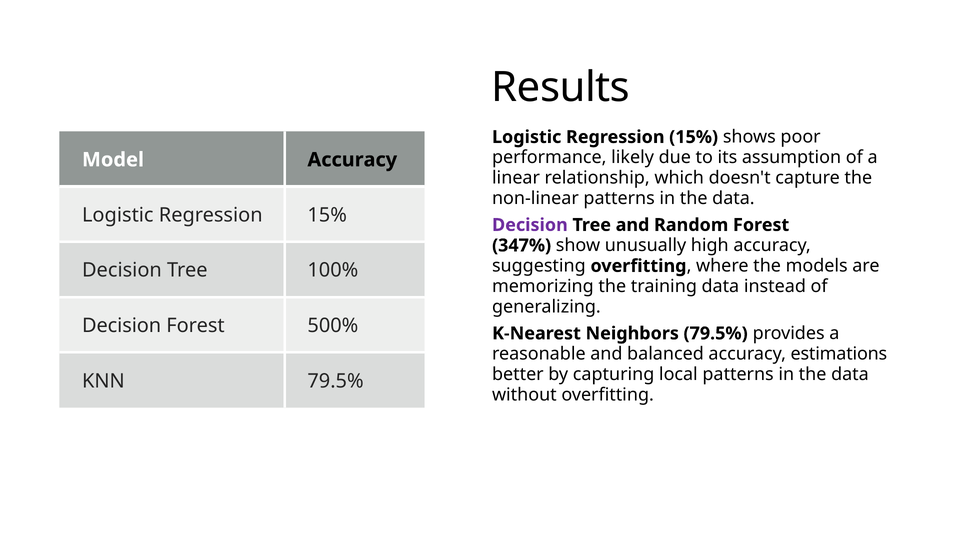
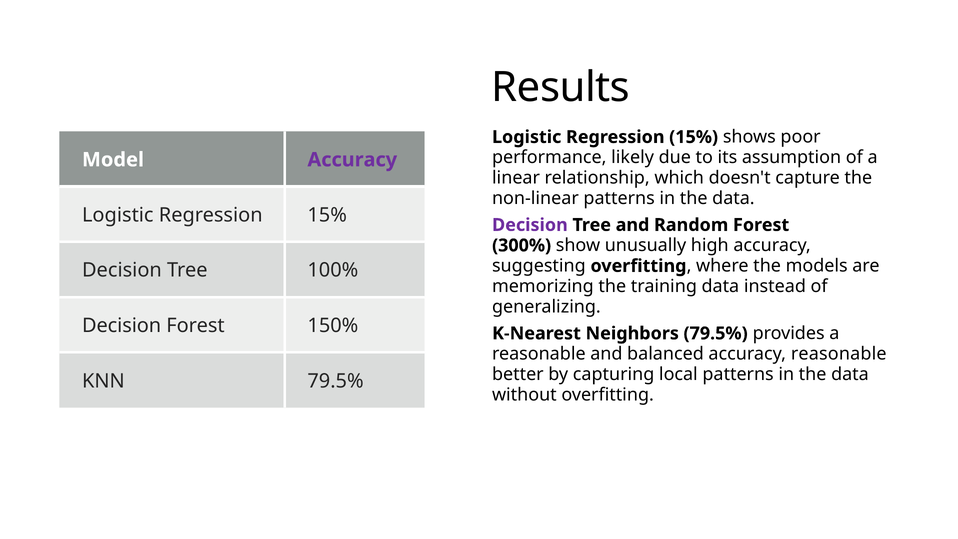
Accuracy at (352, 160) colour: black -> purple
347%: 347% -> 300%
500%: 500% -> 150%
accuracy estimations: estimations -> reasonable
